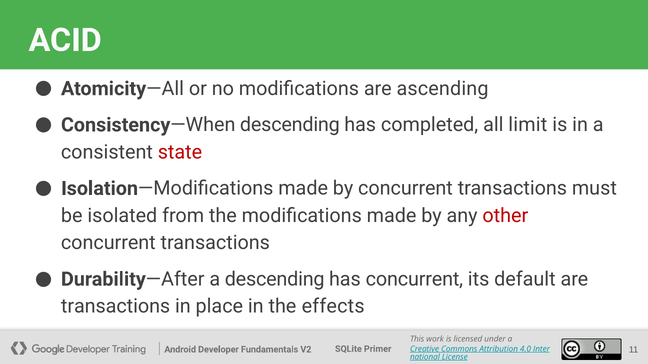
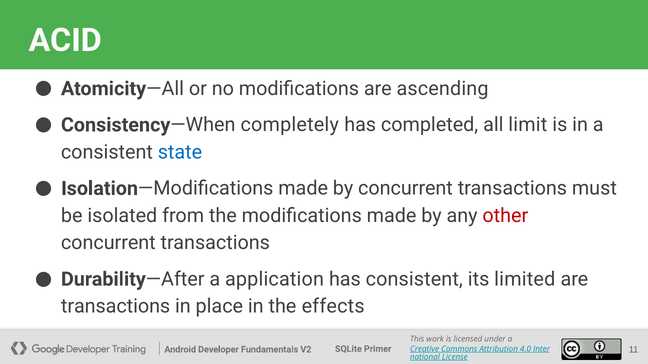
Consistency—When descending: descending -> completely
state colour: red -> blue
a descending: descending -> application
has concurrent: concurrent -> consistent
default: default -> limited
